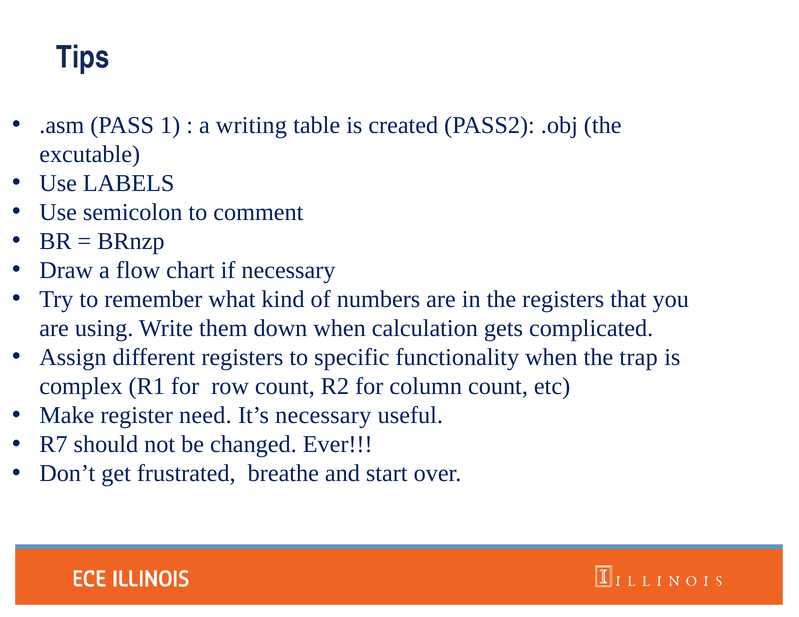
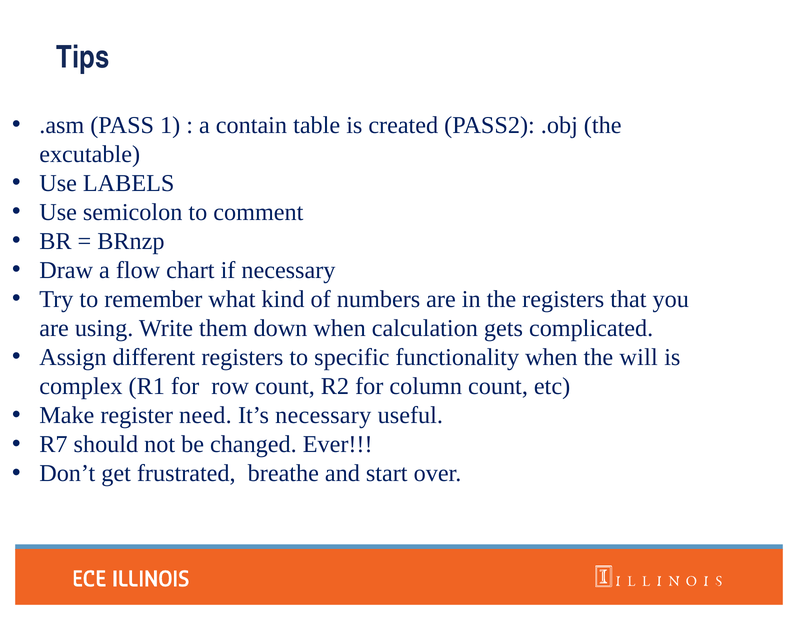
writing: writing -> contain
trap: trap -> will
